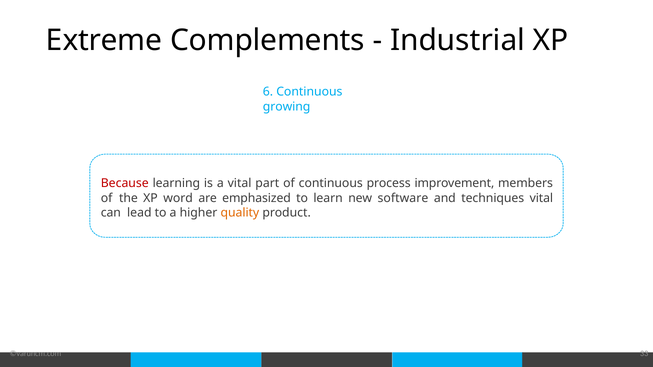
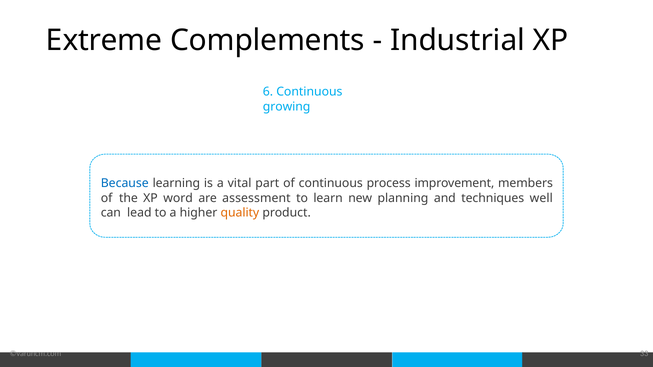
Because colour: red -> blue
emphasized: emphasized -> assessment
software: software -> planning
techniques vital: vital -> well
